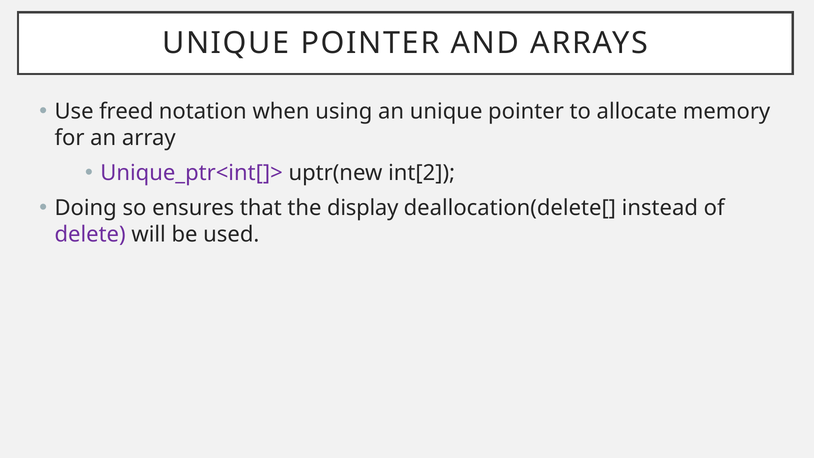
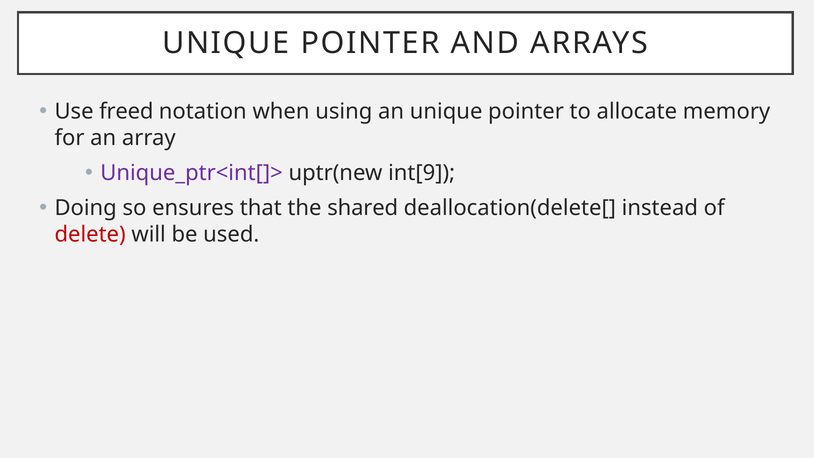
int[2: int[2 -> int[9
display: display -> shared
delete colour: purple -> red
